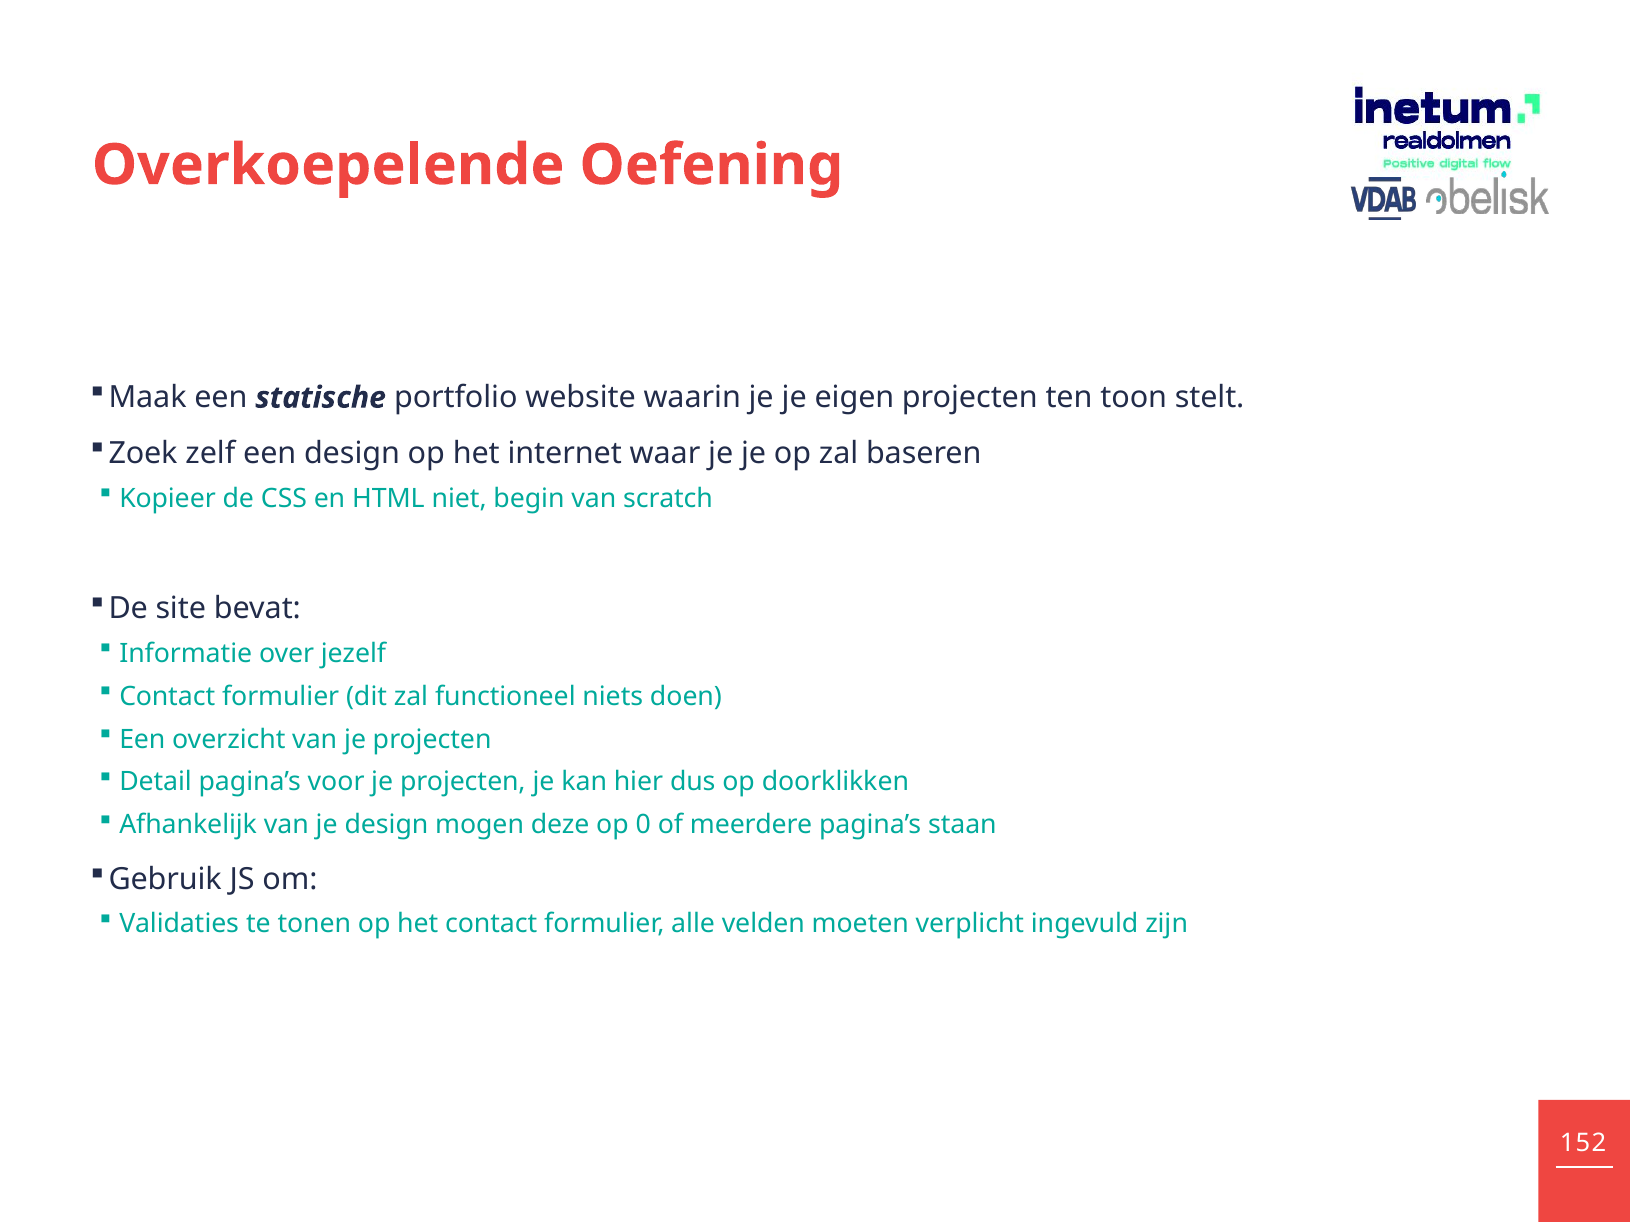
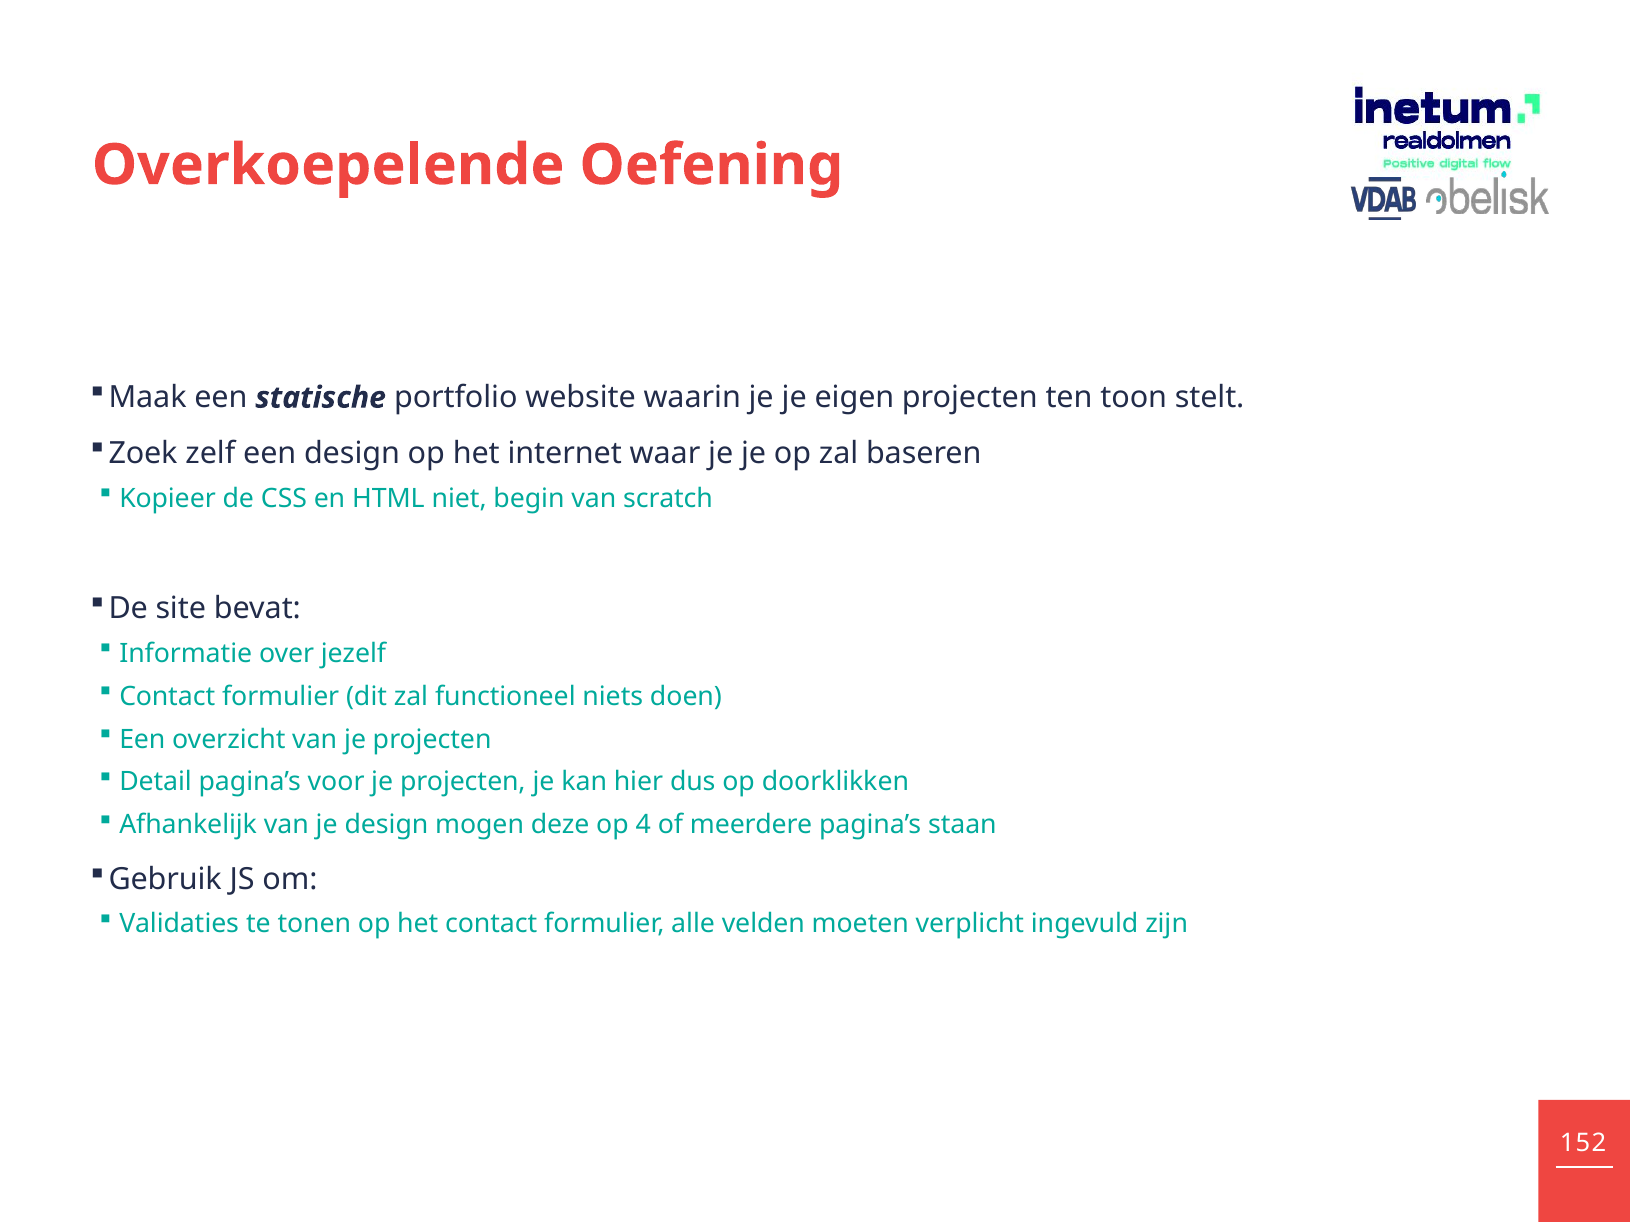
0: 0 -> 4
